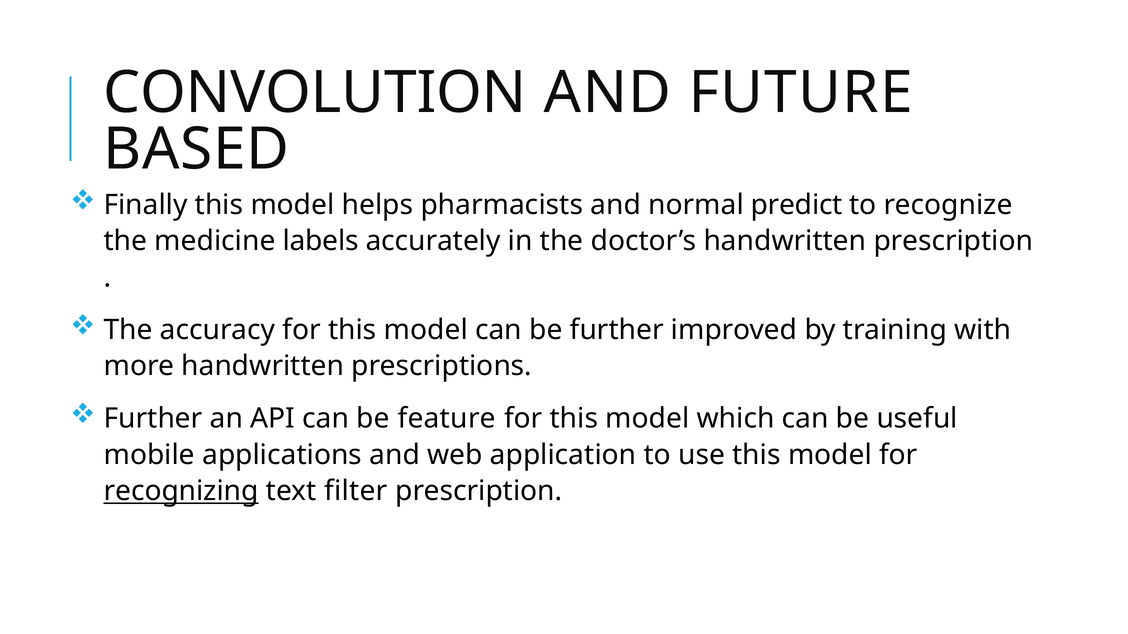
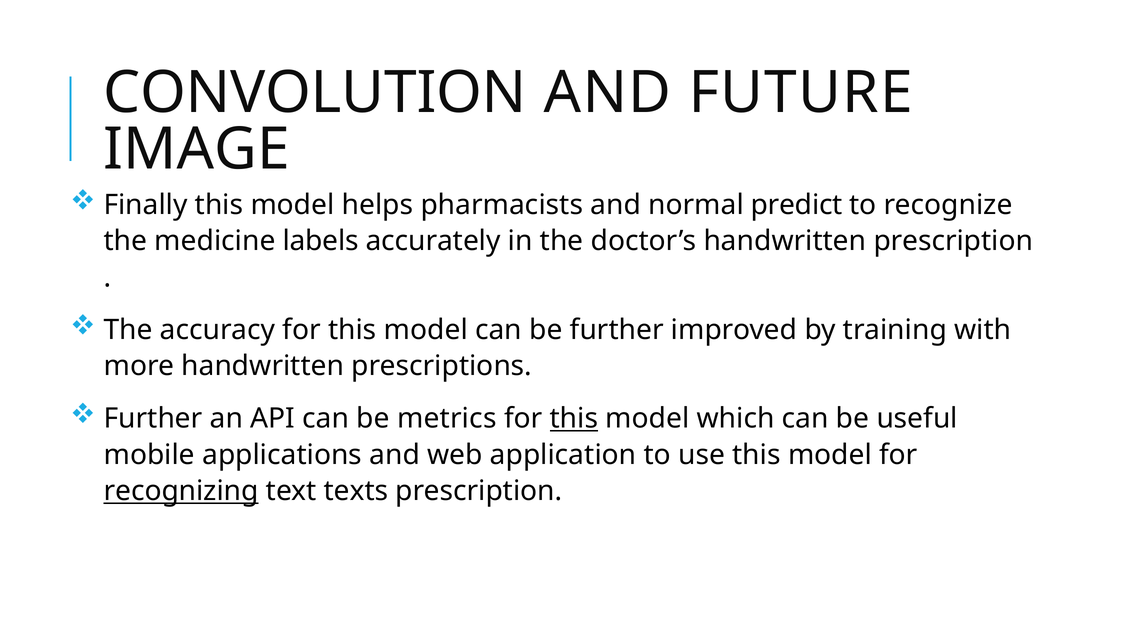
BASED: BASED -> IMAGE
feature: feature -> metrics
this at (574, 419) underline: none -> present
filter: filter -> texts
